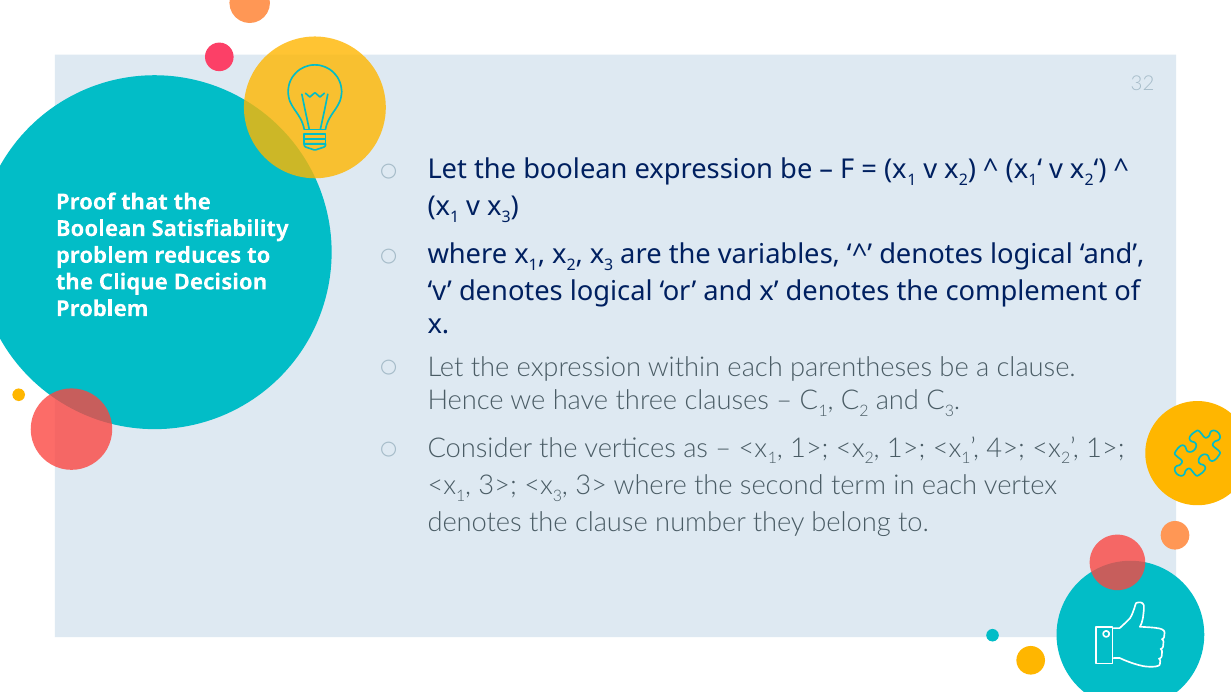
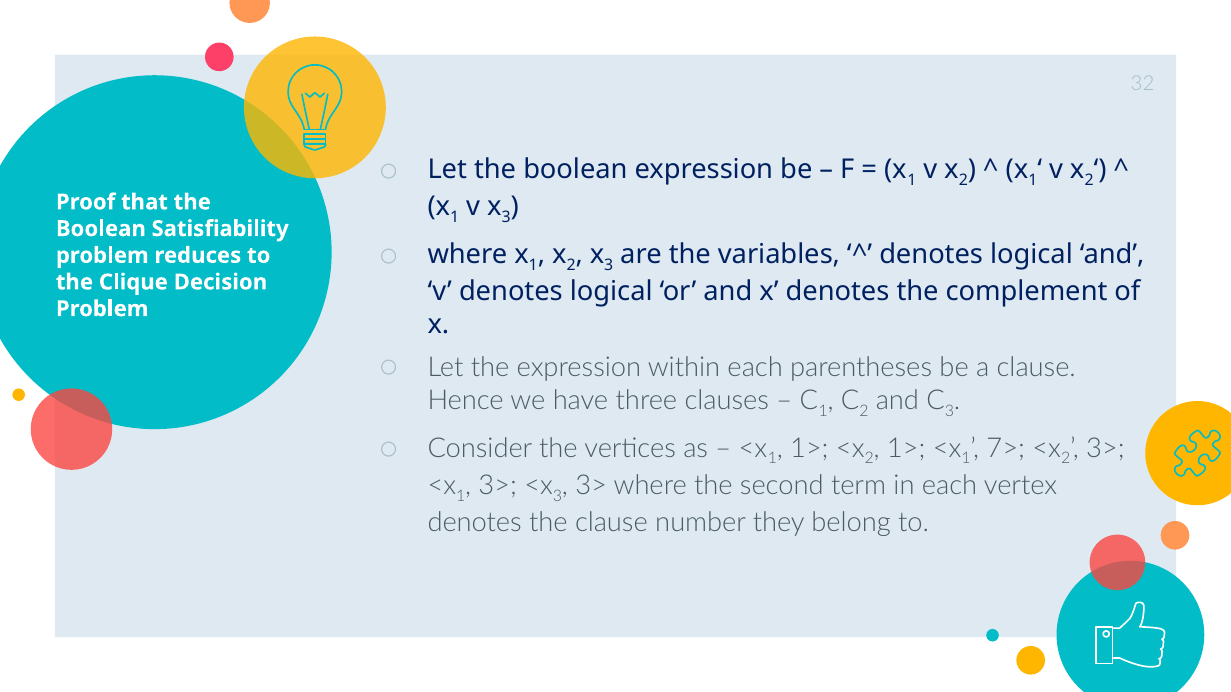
4>: 4> -> 7>
1> at (1105, 448): 1> -> 3>
